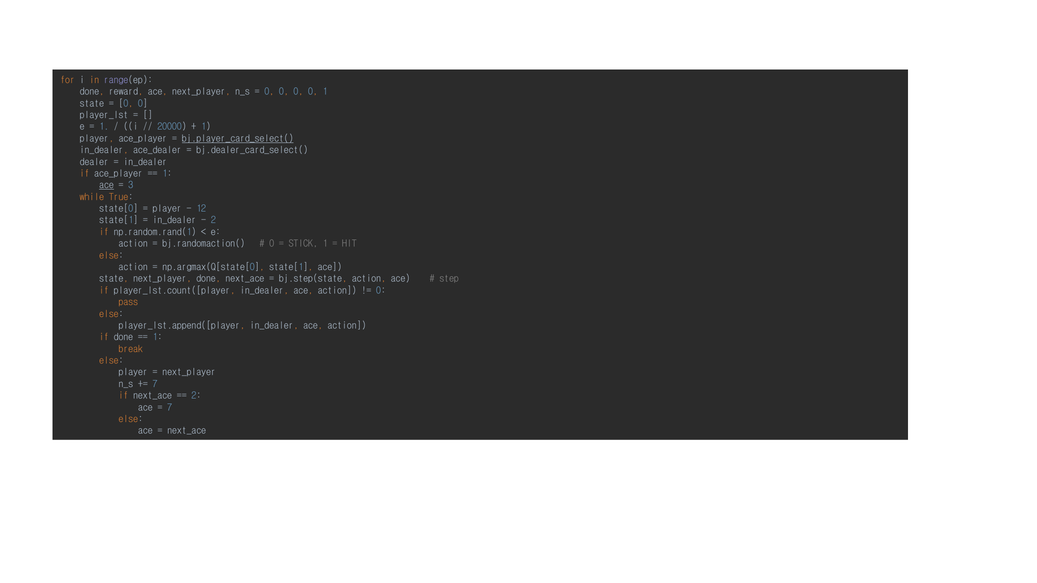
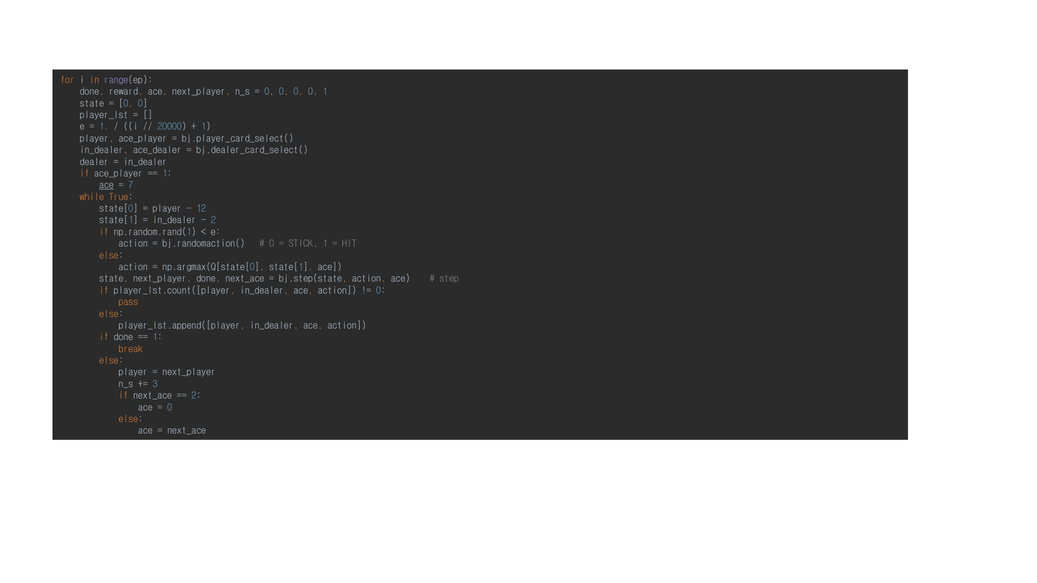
bj.player_card_select( underline: present -> none
3: 3 -> 7
7 at (155, 384): 7 -> 3
7 at (170, 408): 7 -> 0
